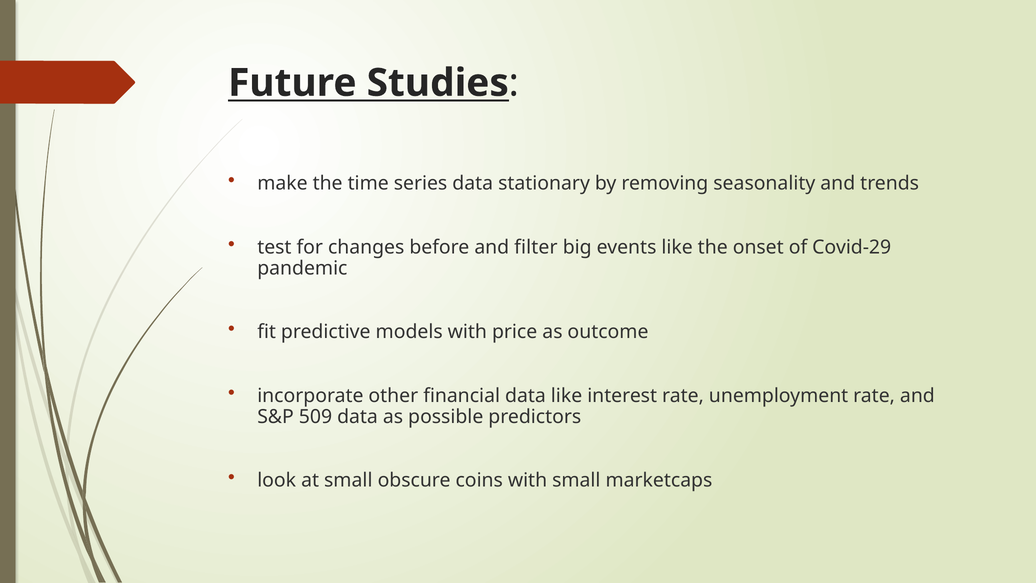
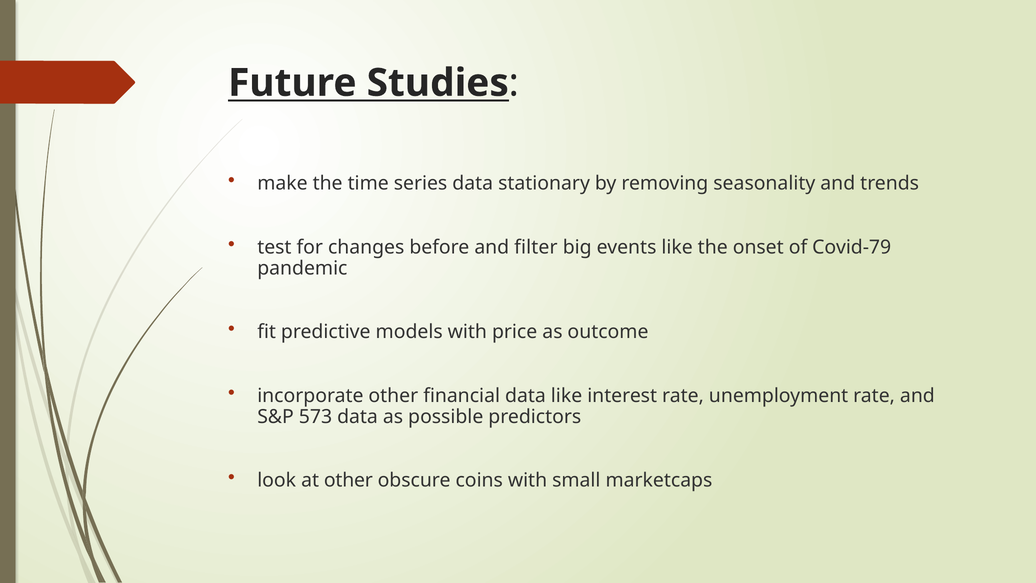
Covid-29: Covid-29 -> Covid-79
509: 509 -> 573
at small: small -> other
